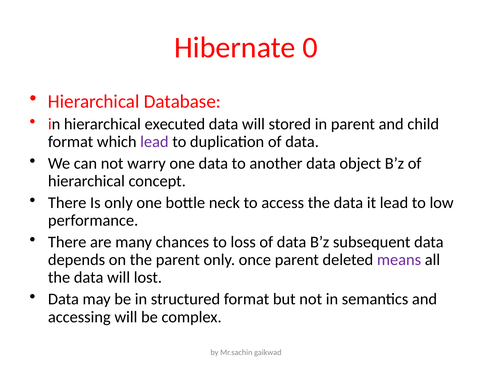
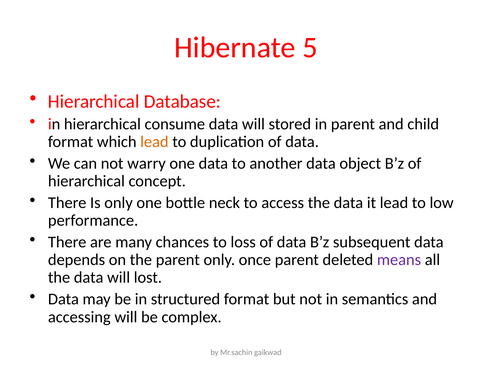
0: 0 -> 5
executed: executed -> consume
lead at (154, 142) colour: purple -> orange
